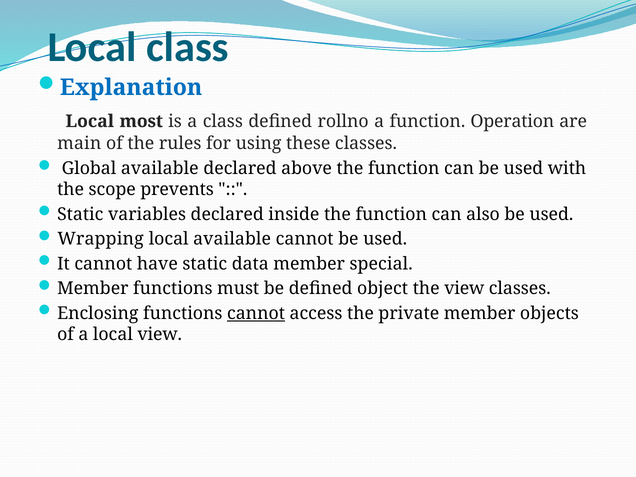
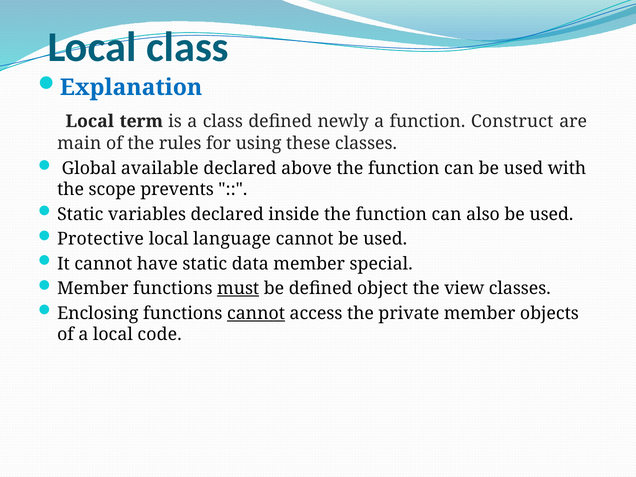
most: most -> term
rollno: rollno -> newly
Operation: Operation -> Construct
Wrapping: Wrapping -> Protective
local available: available -> language
must underline: none -> present
local view: view -> code
